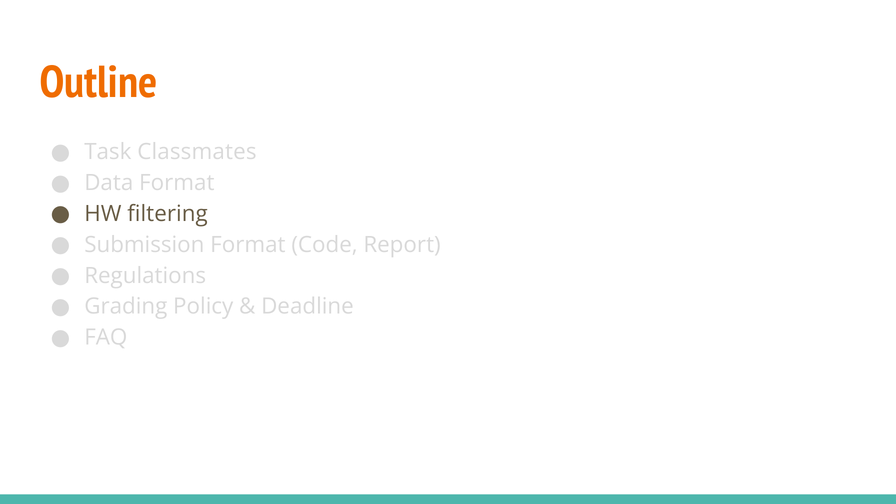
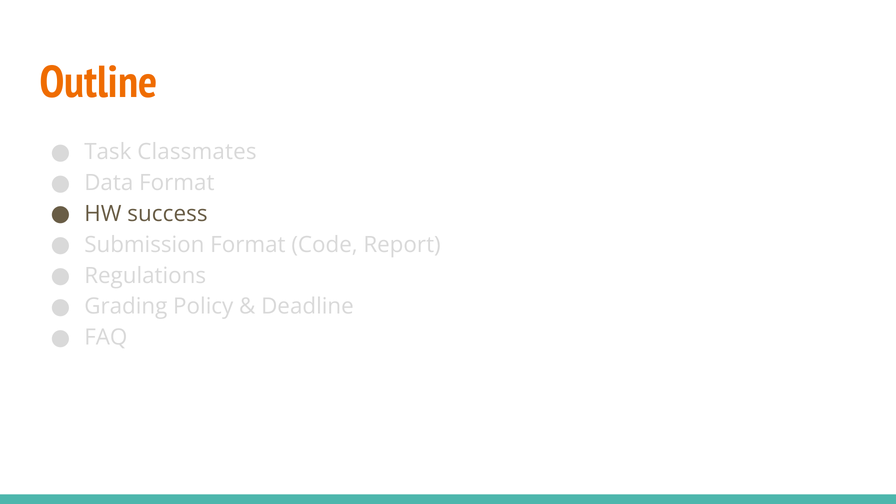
filtering: filtering -> success
